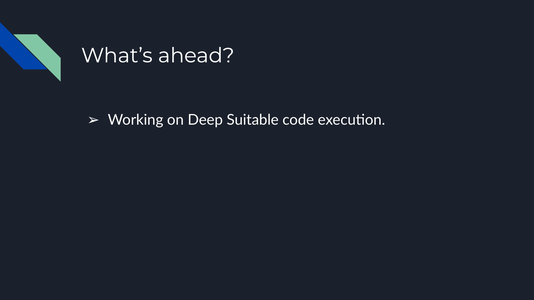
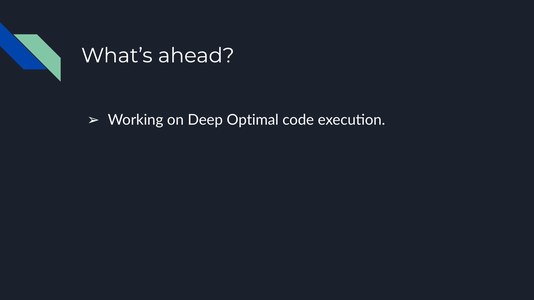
Suitable: Suitable -> Optimal
